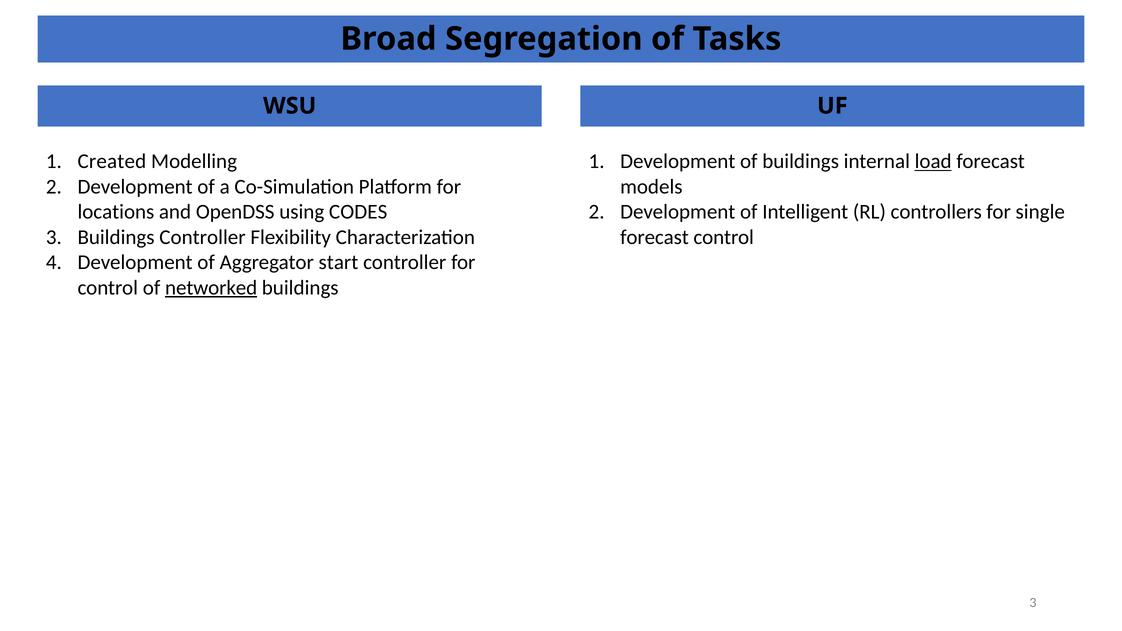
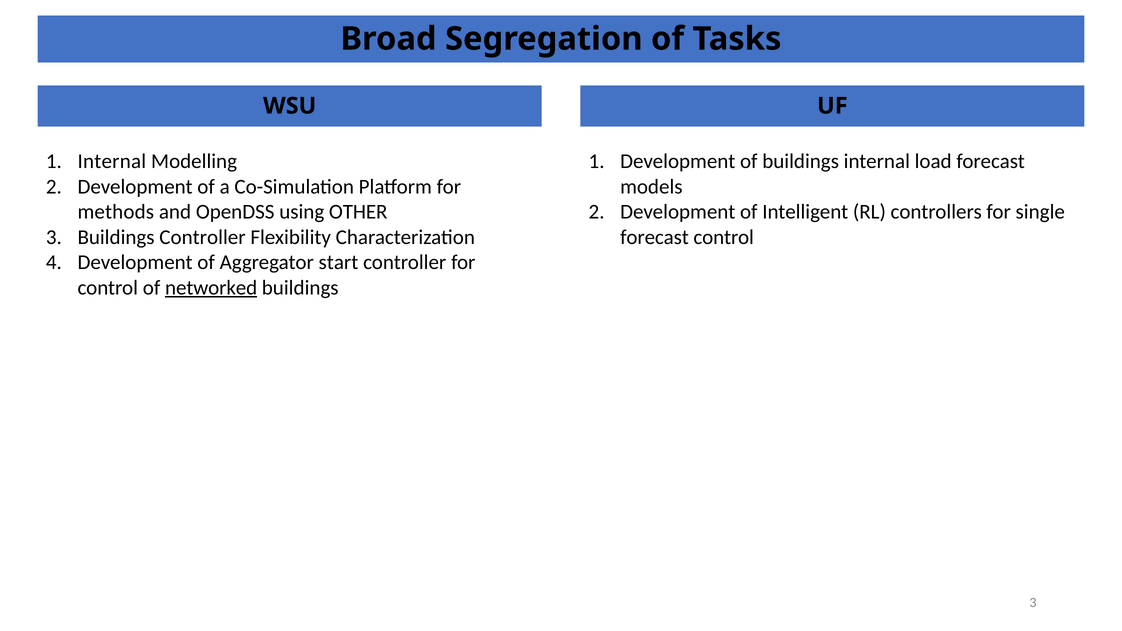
Created at (112, 161): Created -> Internal
load underline: present -> none
locations: locations -> methods
CODES: CODES -> OTHER
